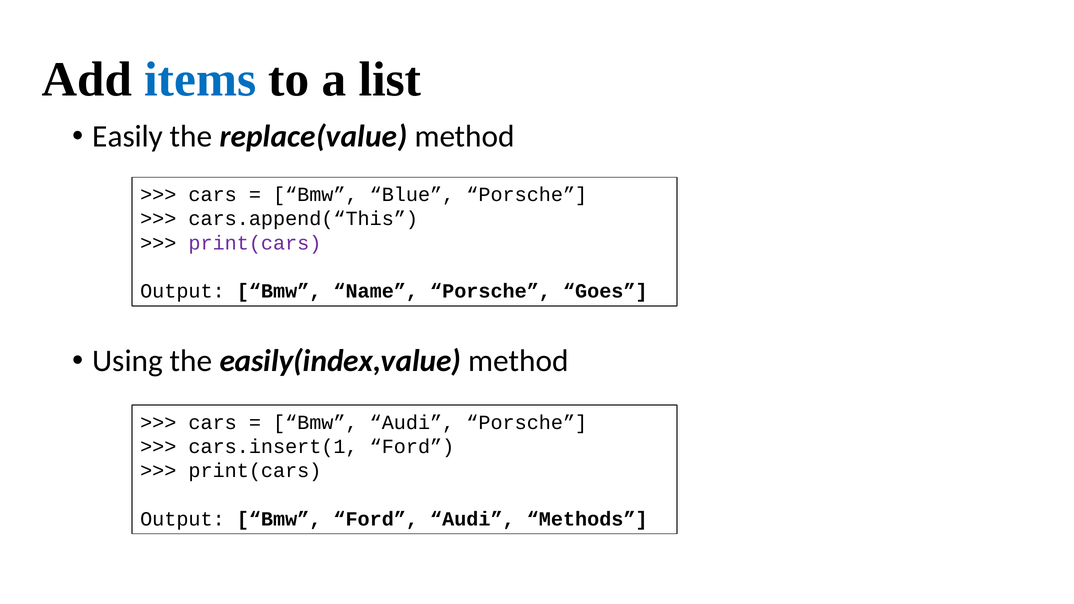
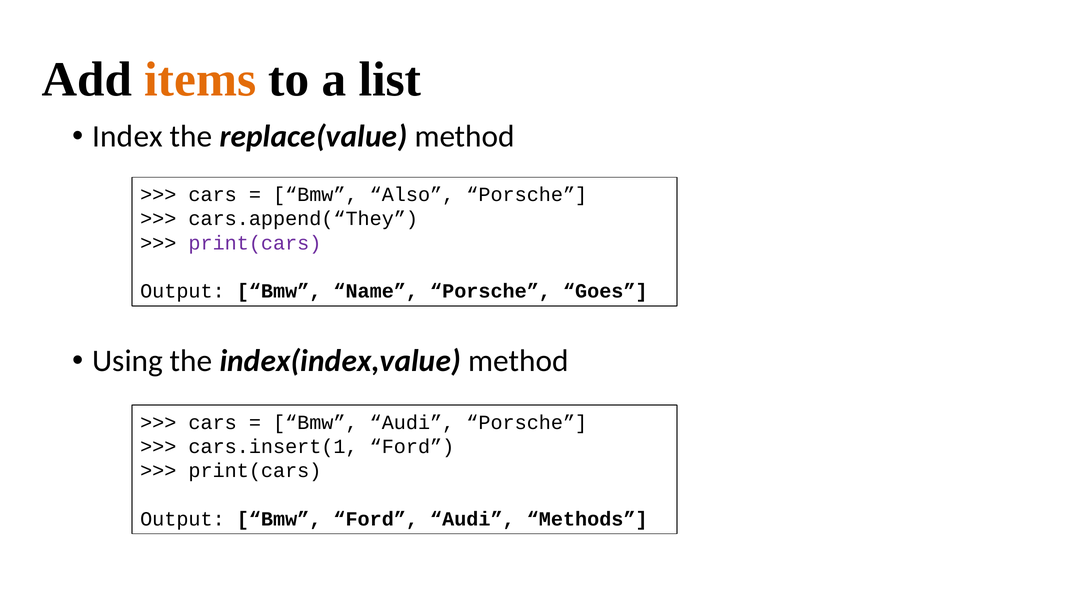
items colour: blue -> orange
Easily: Easily -> Index
Blue: Blue -> Also
cars.append(“This: cars.append(“This -> cars.append(“They
easily(index,value: easily(index,value -> index(index,value
